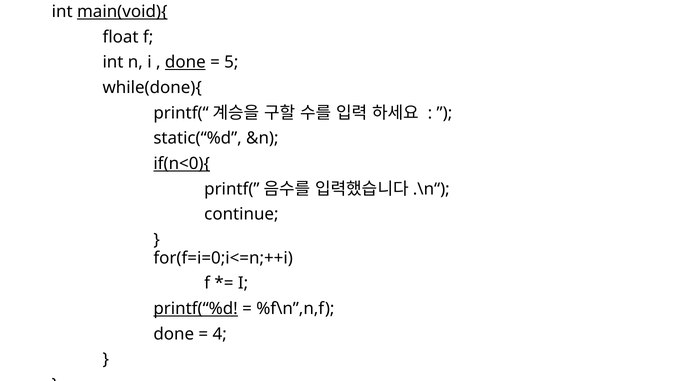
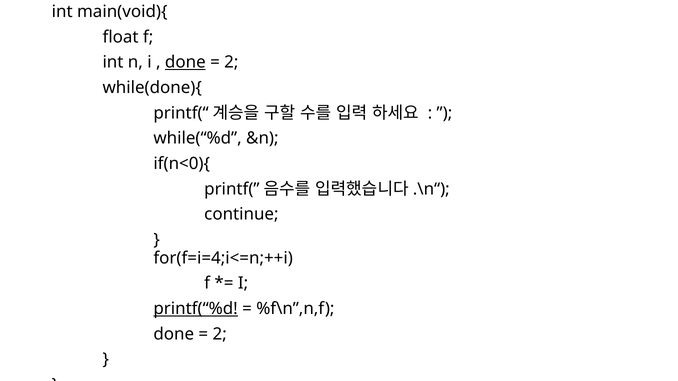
main(void){ underline: present -> none
5 at (231, 62): 5 -> 2
static(“%d: static(“%d -> while(“%d
if(n<0){ underline: present -> none
for(f=i=0;i<=n;++i: for(f=i=0;i<=n;++i -> for(f=i=4;i<=n;++i
4 at (220, 334): 4 -> 2
